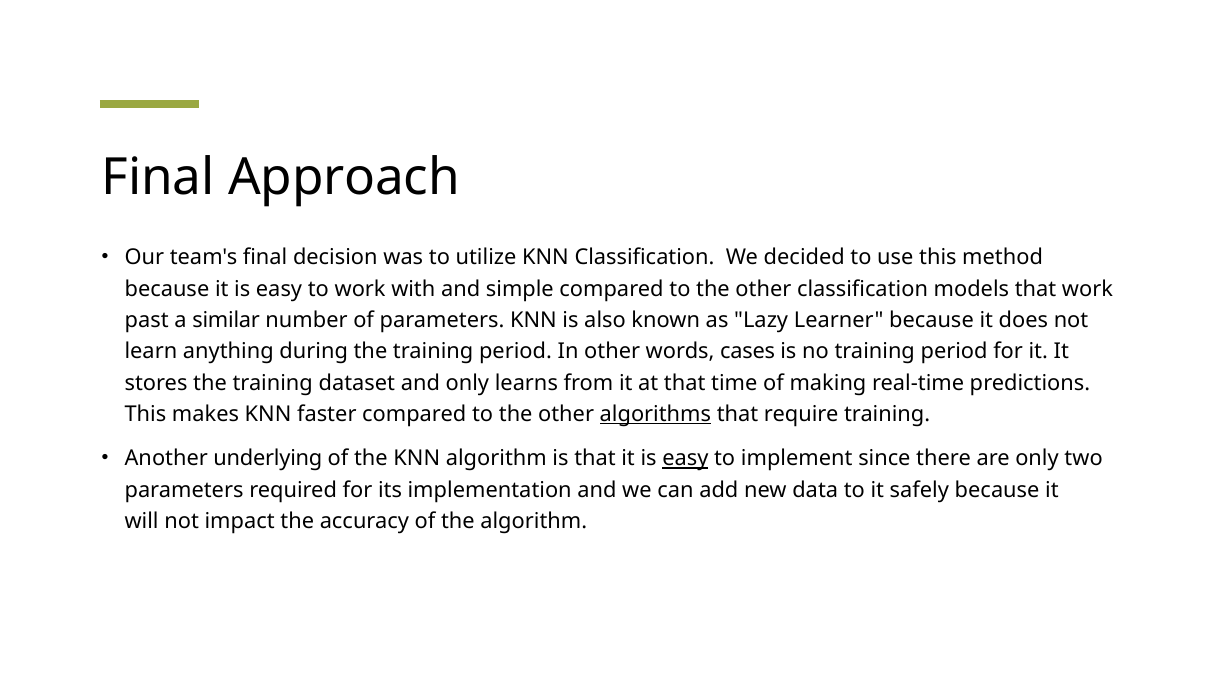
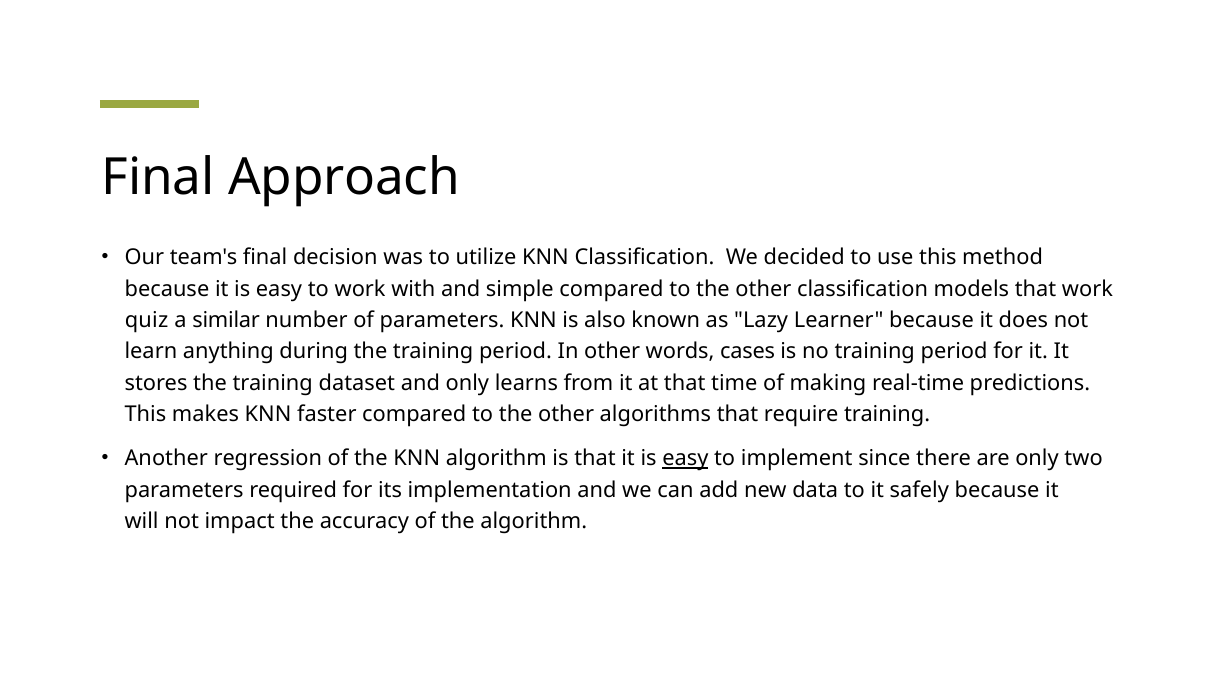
past: past -> quiz
algorithms underline: present -> none
underlying: underlying -> regression
